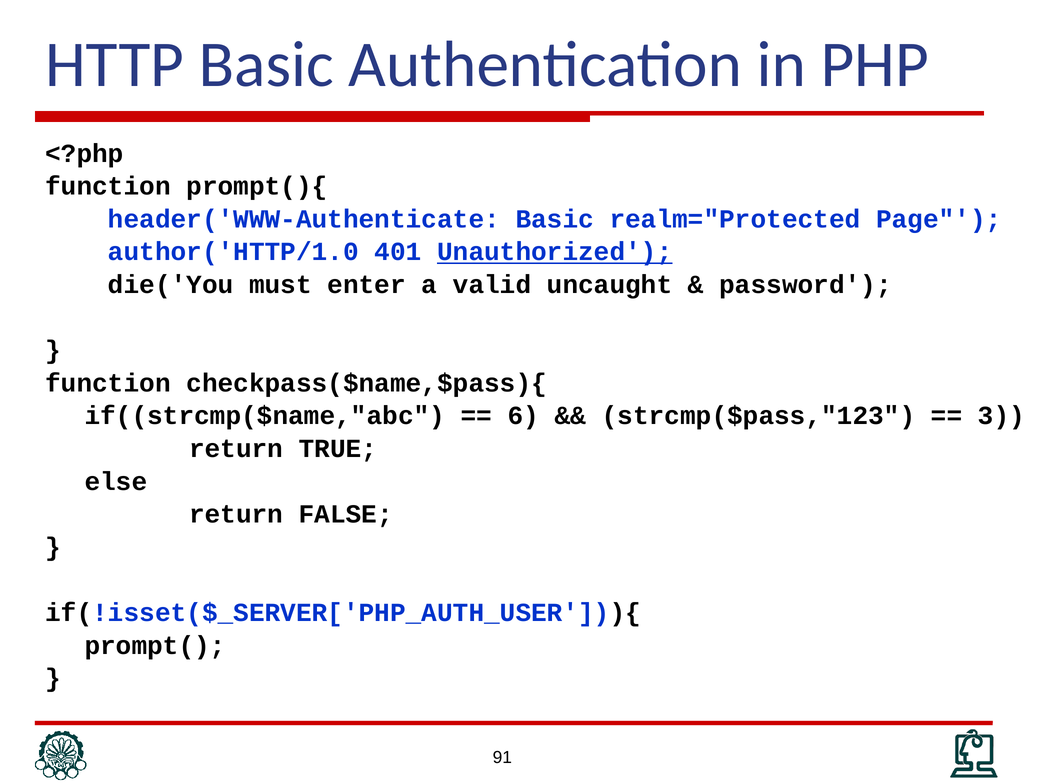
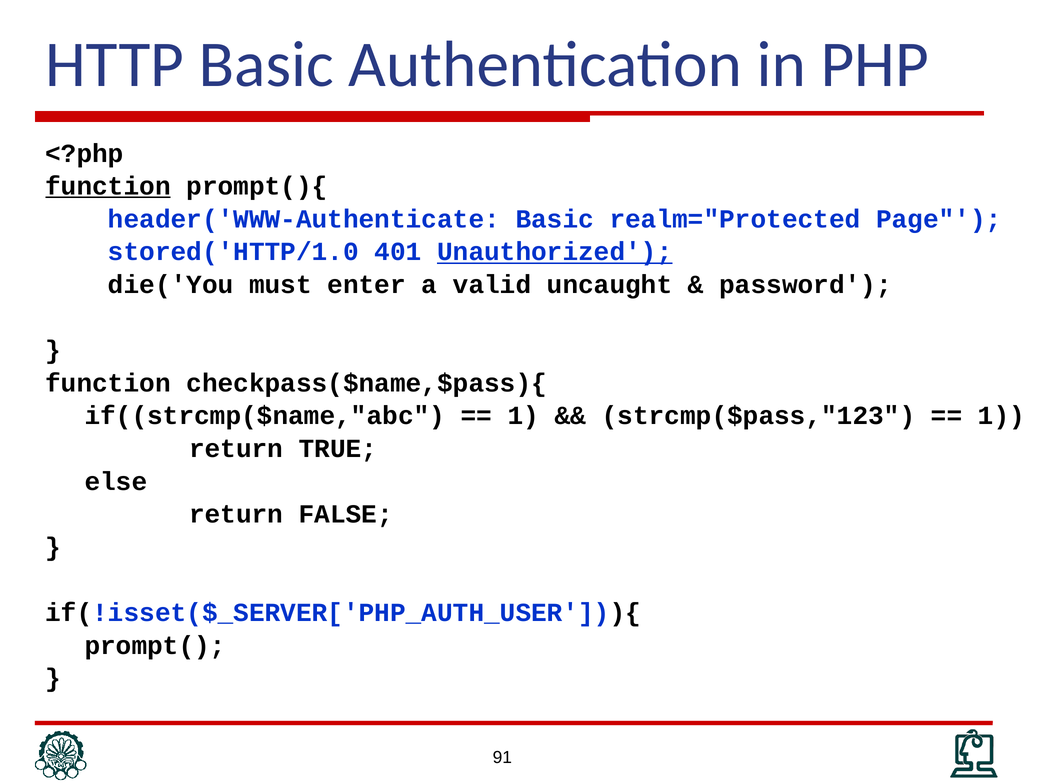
function at (108, 186) underline: none -> present
author('HTTP/1.0: author('HTTP/1.0 -> stored('HTTP/1.0
6 at (523, 416): 6 -> 1
3 at (1001, 416): 3 -> 1
